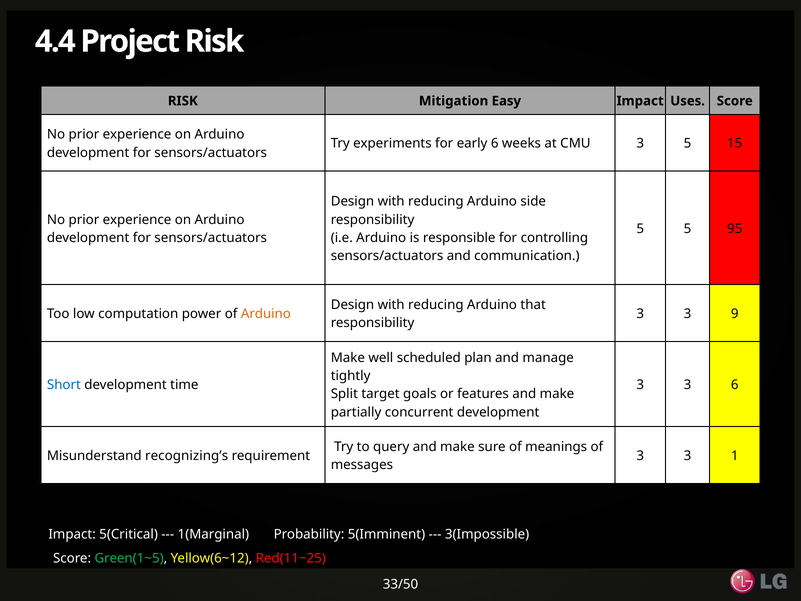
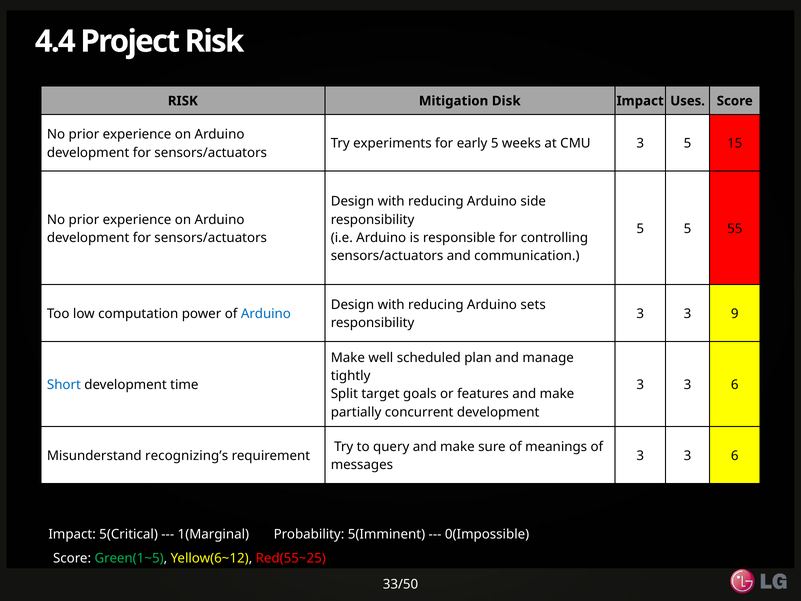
Easy: Easy -> Disk
early 6: 6 -> 5
95: 95 -> 55
that: that -> sets
Arduino at (266, 314) colour: orange -> blue
1 at (735, 456): 1 -> 6
3(Impossible: 3(Impossible -> 0(Impossible
Red(11~25: Red(11~25 -> Red(55~25
